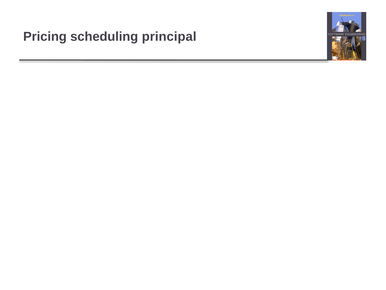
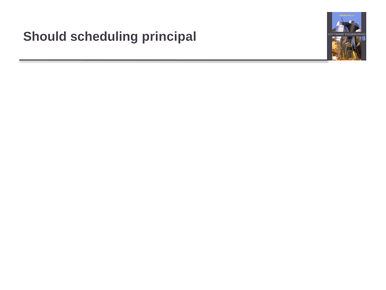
Pricing: Pricing -> Should
